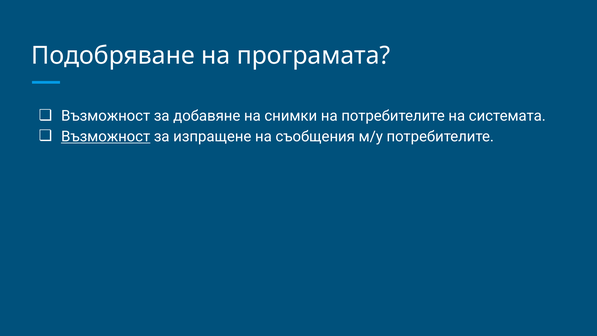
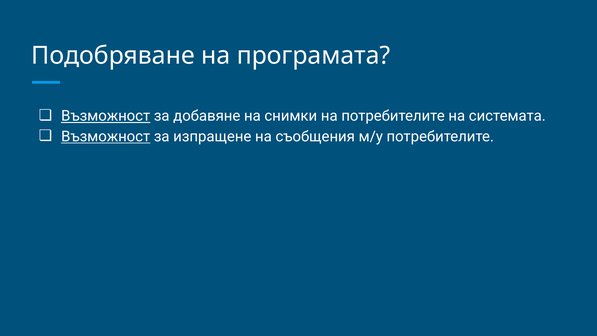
Възможност at (106, 116) underline: none -> present
